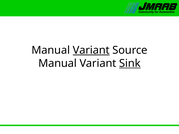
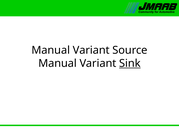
Variant at (91, 50) underline: present -> none
